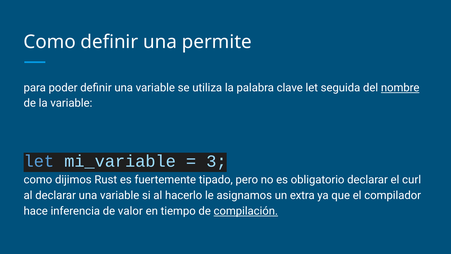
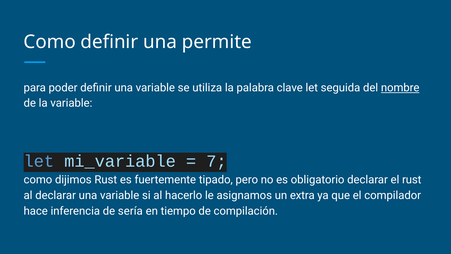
3: 3 -> 7
el curl: curl -> rust
valor: valor -> sería
compilación underline: present -> none
